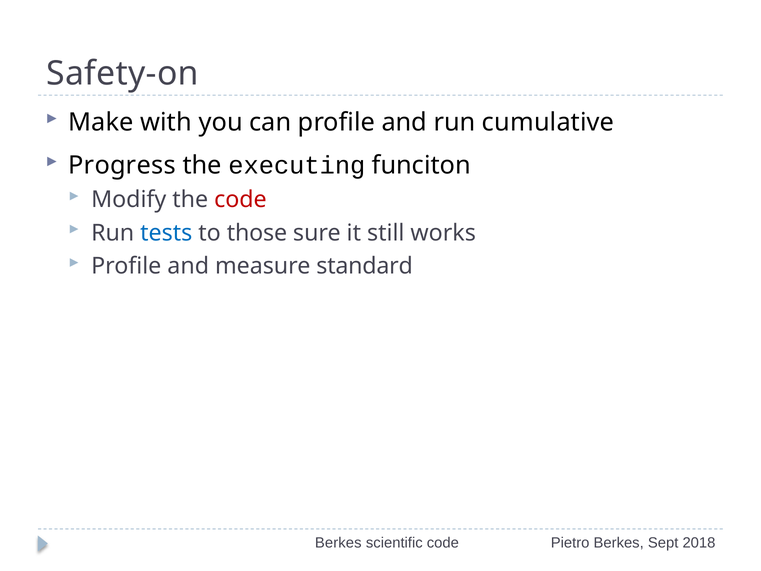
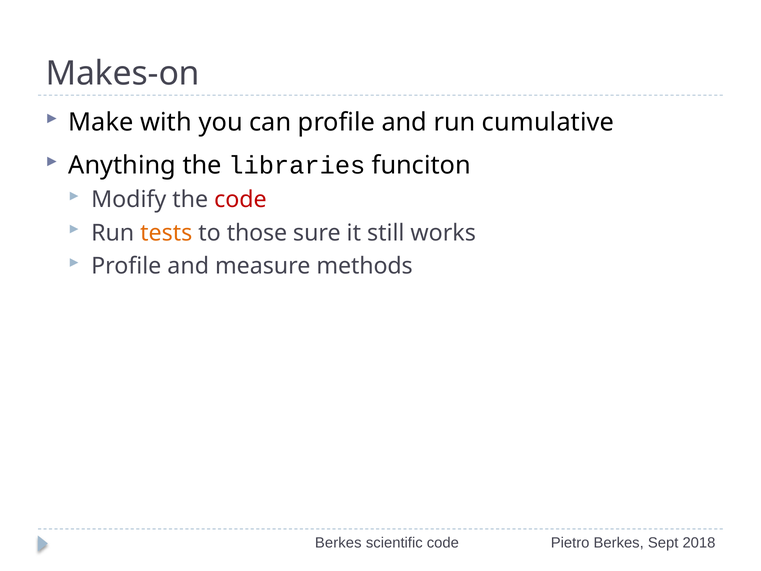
Safety-on: Safety-on -> Makes-on
Progress: Progress -> Anything
executing: executing -> libraries
tests colour: blue -> orange
standard: standard -> methods
